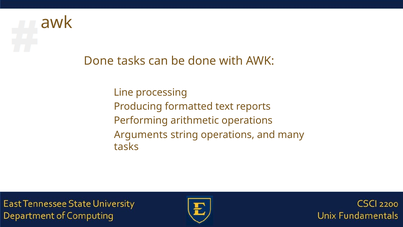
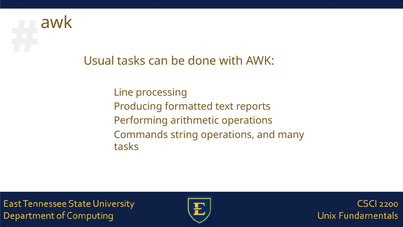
Done at (99, 61): Done -> Usual
Arguments: Arguments -> Commands
